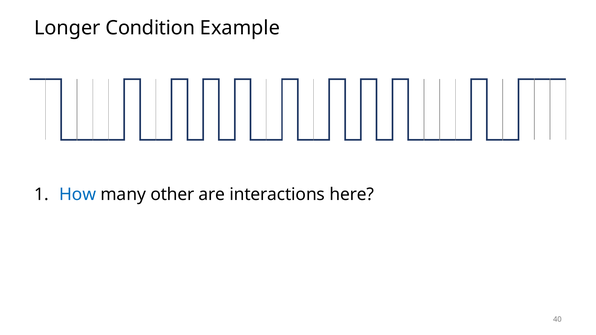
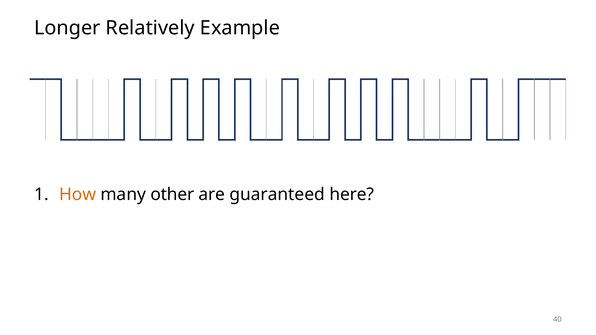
Condition: Condition -> Relatively
How colour: blue -> orange
interactions: interactions -> guaranteed
